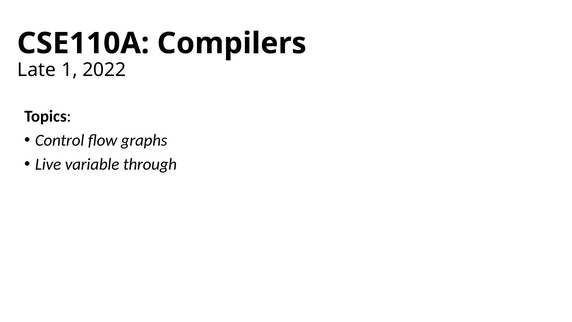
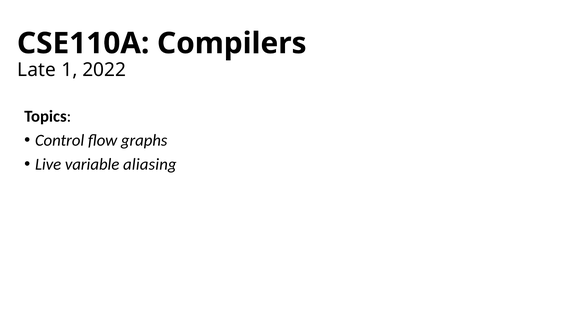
through: through -> aliasing
